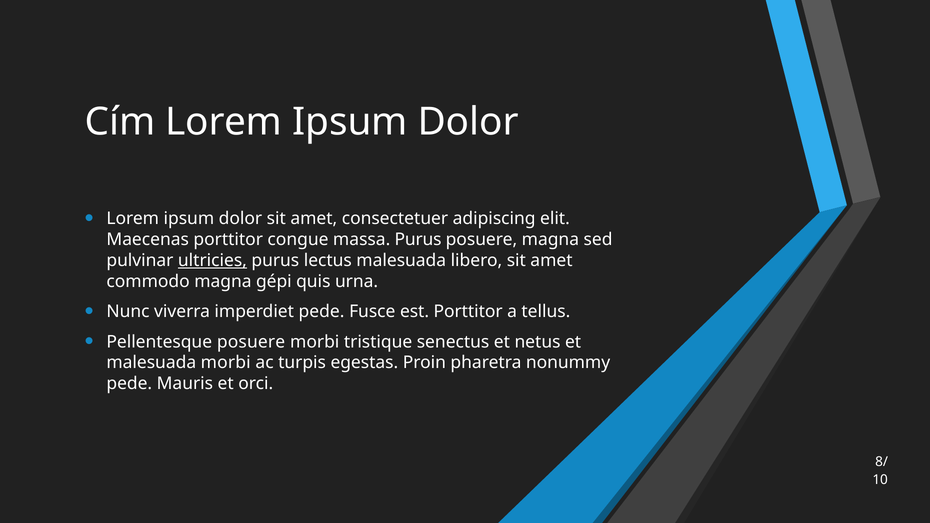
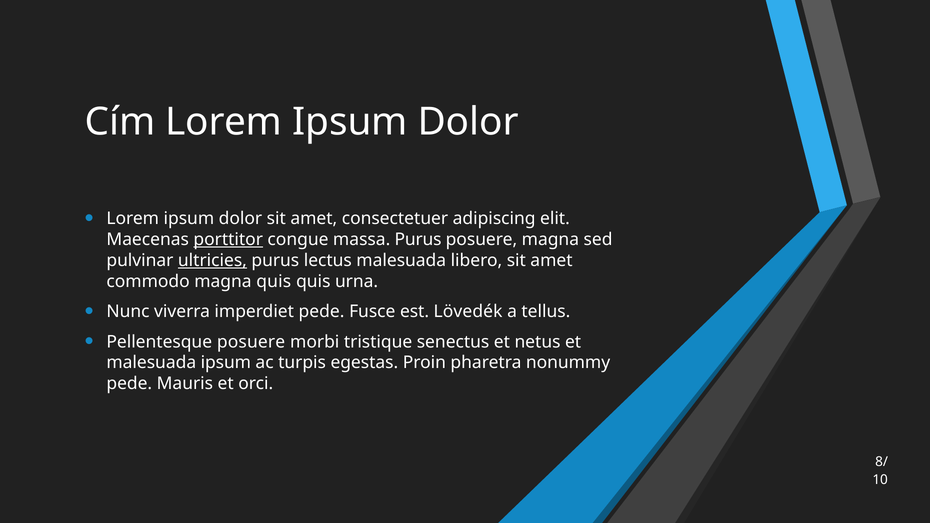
porttitor at (228, 240) underline: none -> present
magna gépi: gépi -> quis
est Porttitor: Porttitor -> Lövedék
malesuada morbi: morbi -> ipsum
